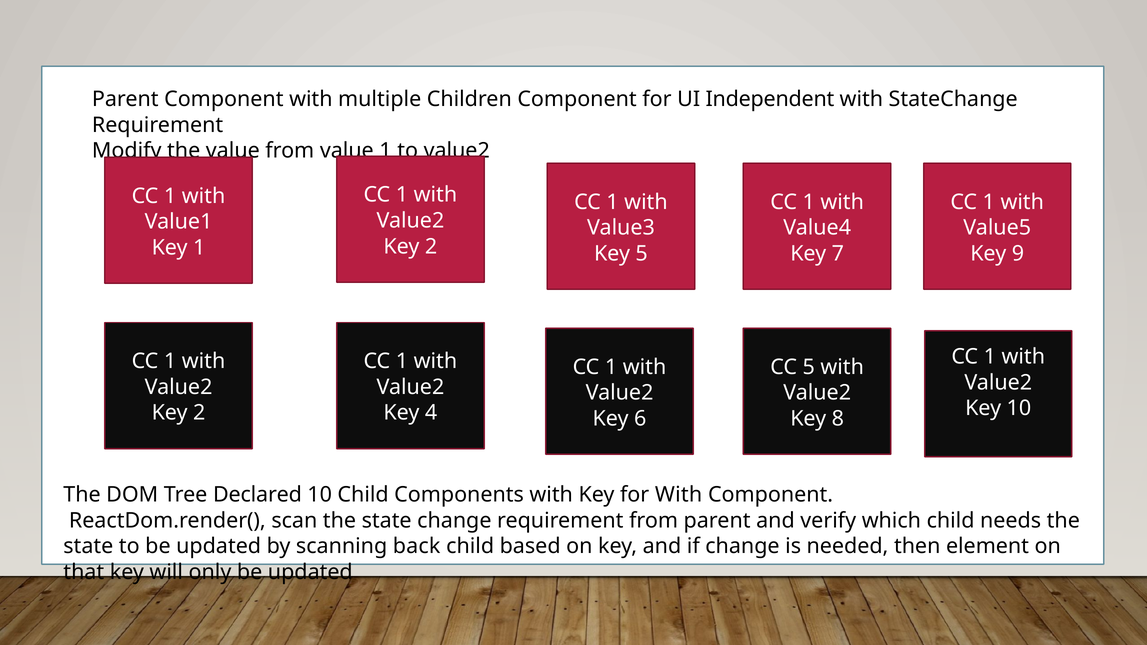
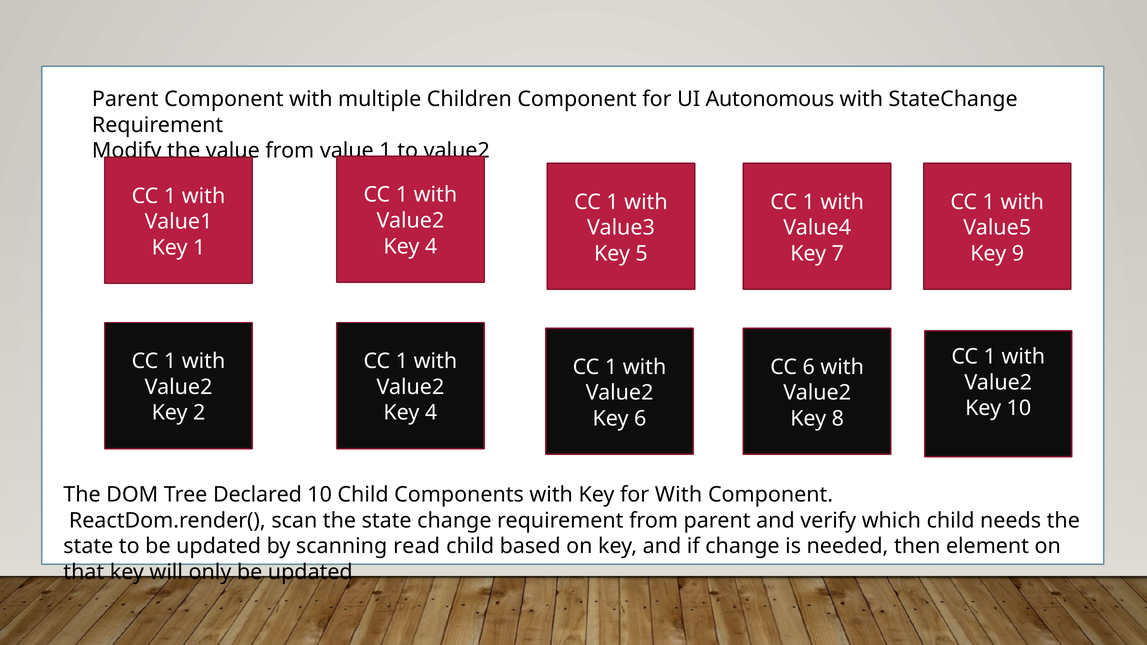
Independent: Independent -> Autonomous
2 at (431, 247): 2 -> 4
CC 5: 5 -> 6
back: back -> read
